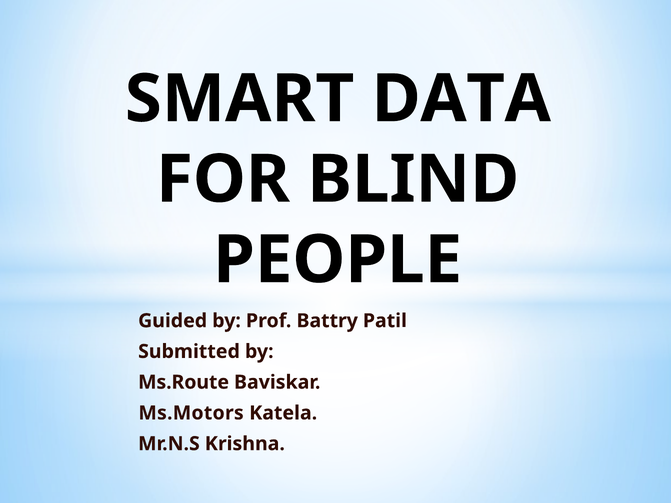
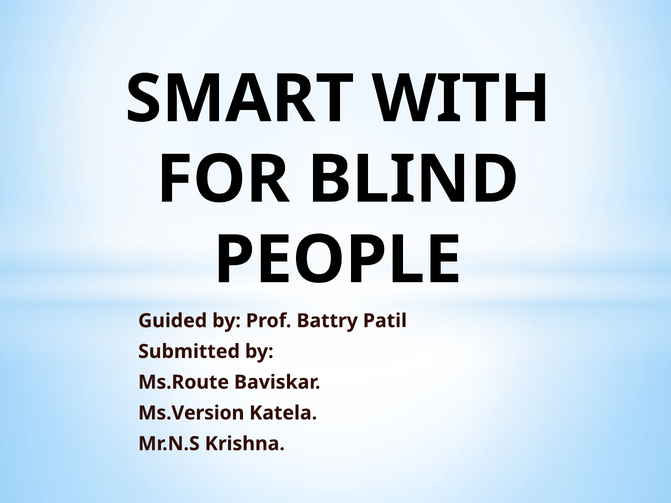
DATA: DATA -> WITH
Ms.Motors: Ms.Motors -> Ms.Version
